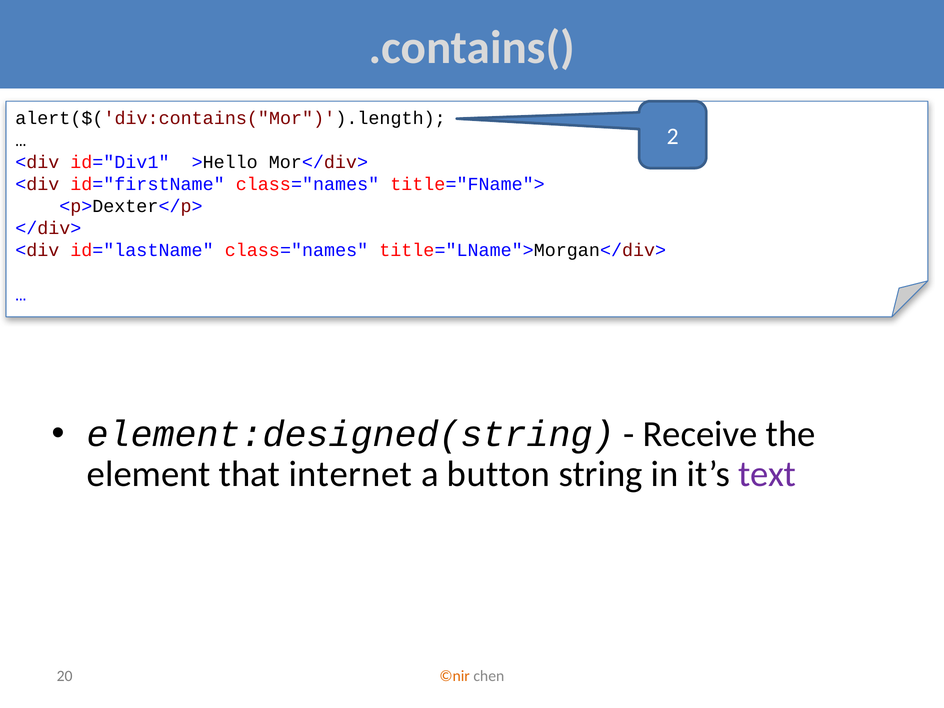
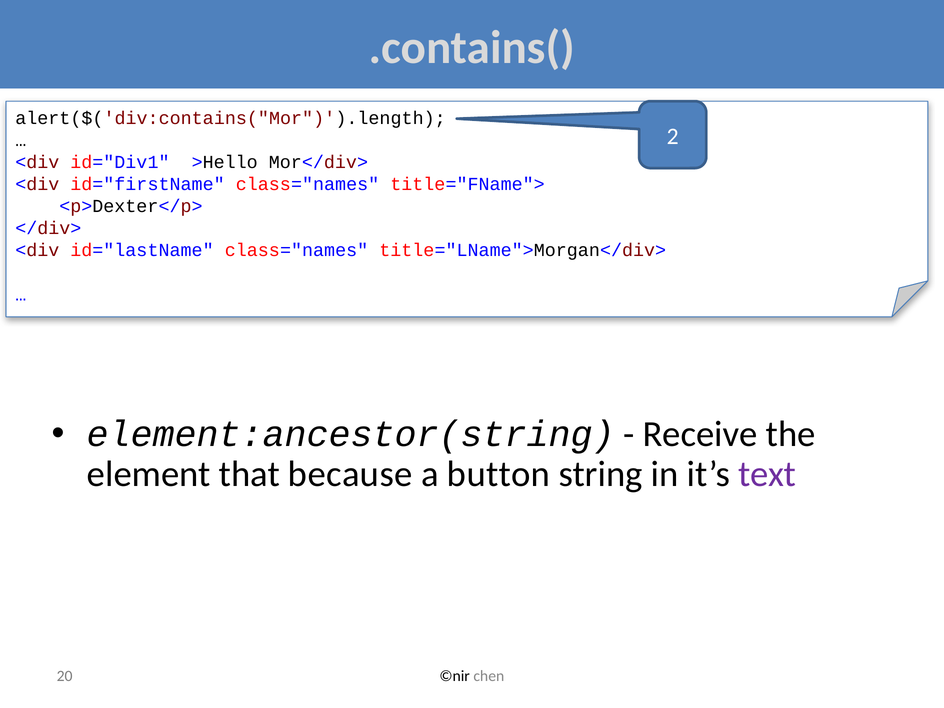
element:designed(string: element:designed(string -> element:ancestor(string
internet: internet -> because
©nir colour: orange -> black
